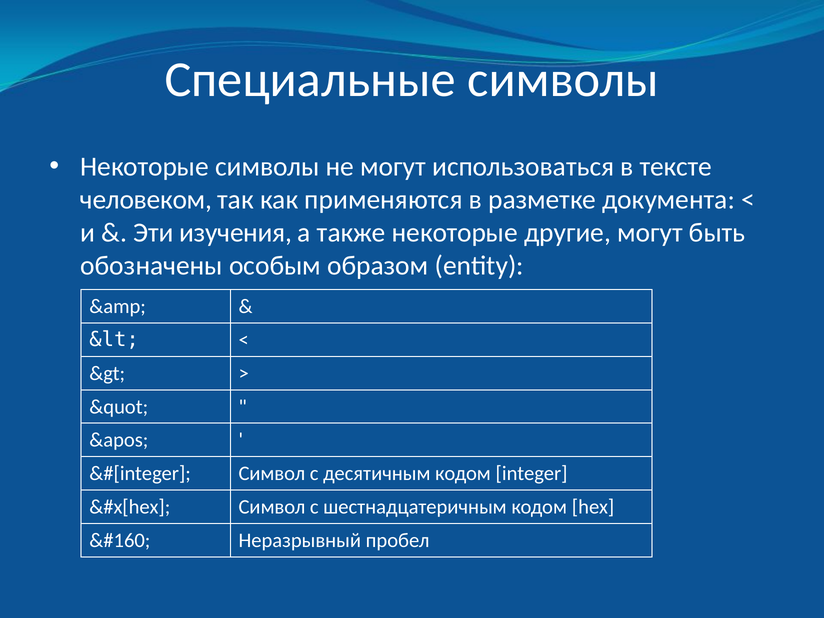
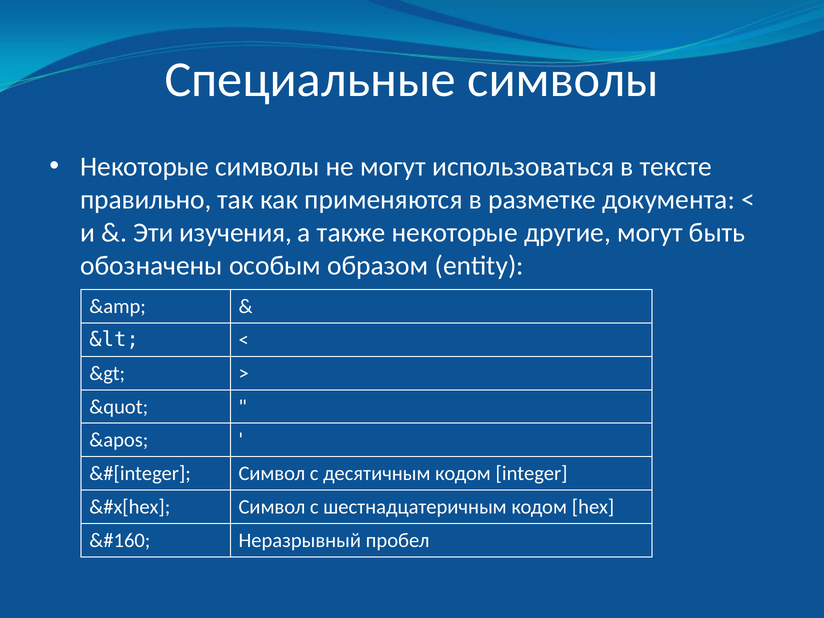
человеком: человеком -> правильно
